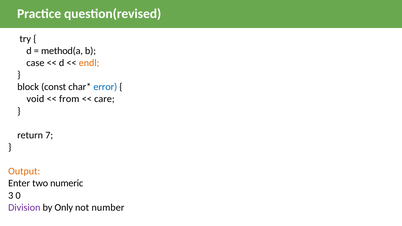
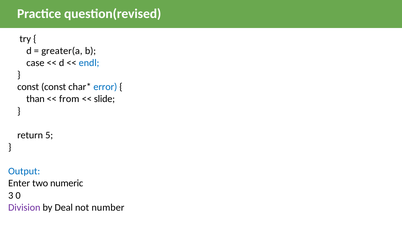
method(a: method(a -> greater(a
endl colour: orange -> blue
block at (28, 87): block -> const
void: void -> than
care: care -> slide
7: 7 -> 5
Output colour: orange -> blue
Only: Only -> Deal
